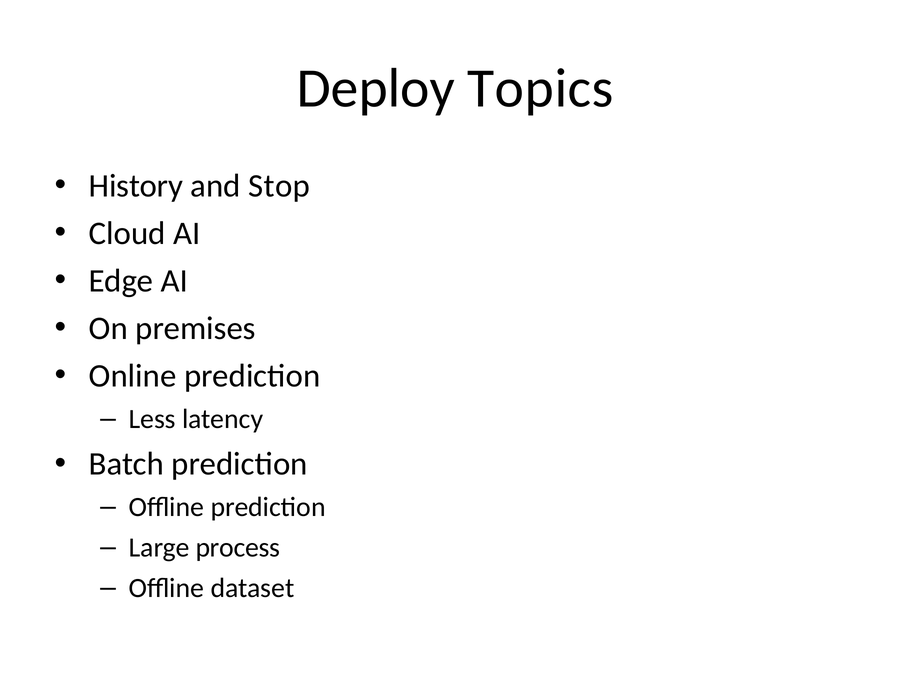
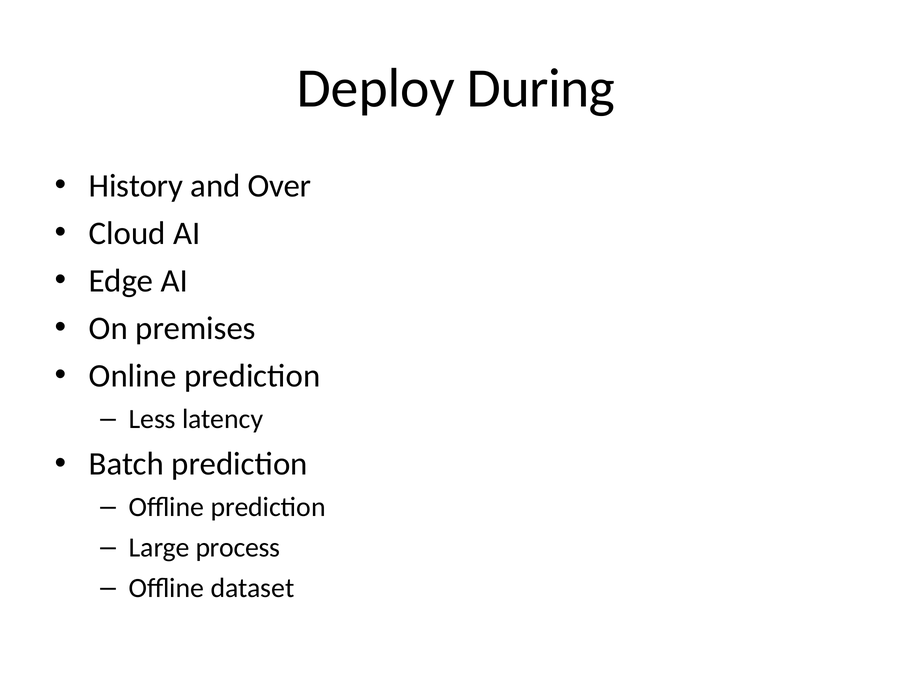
Topics: Topics -> During
Stop: Stop -> Over
